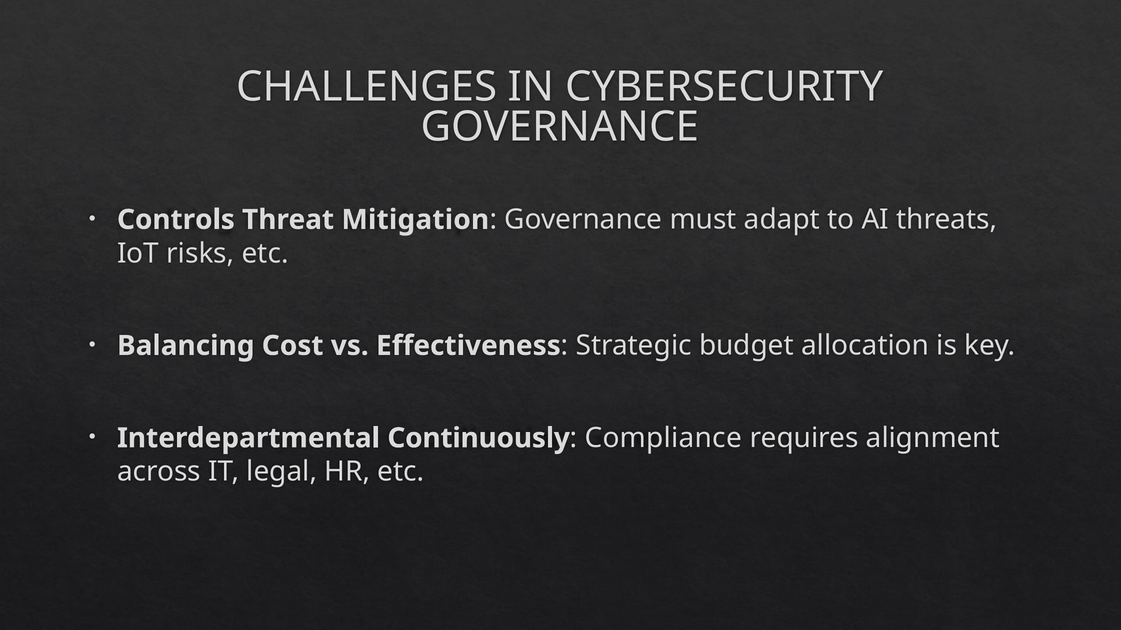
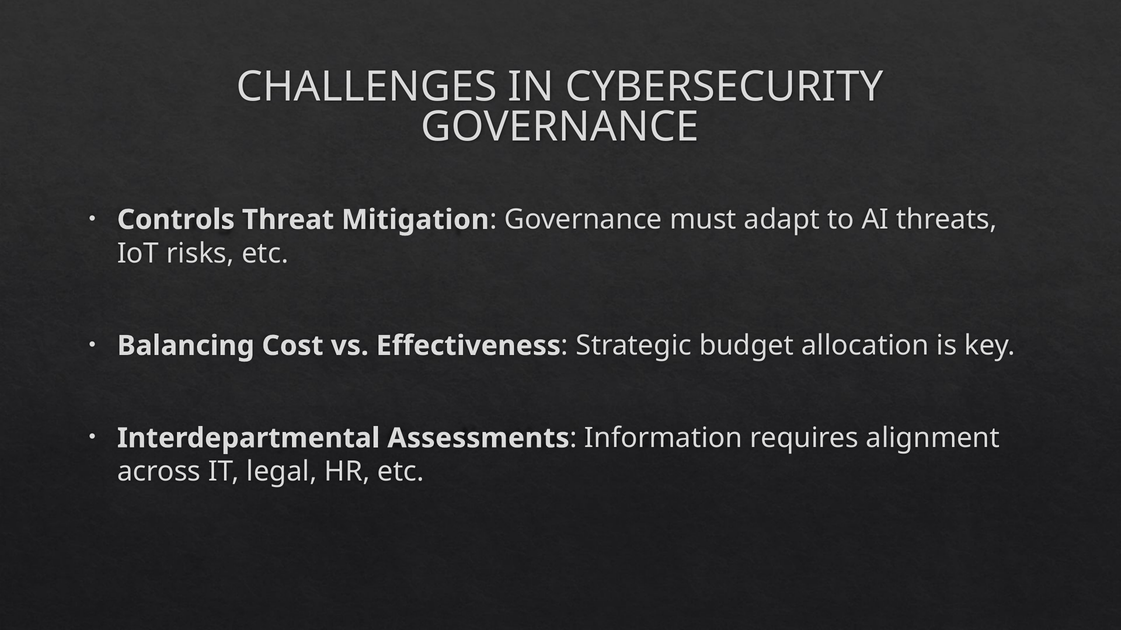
Continuously: Continuously -> Assessments
Compliance: Compliance -> Information
